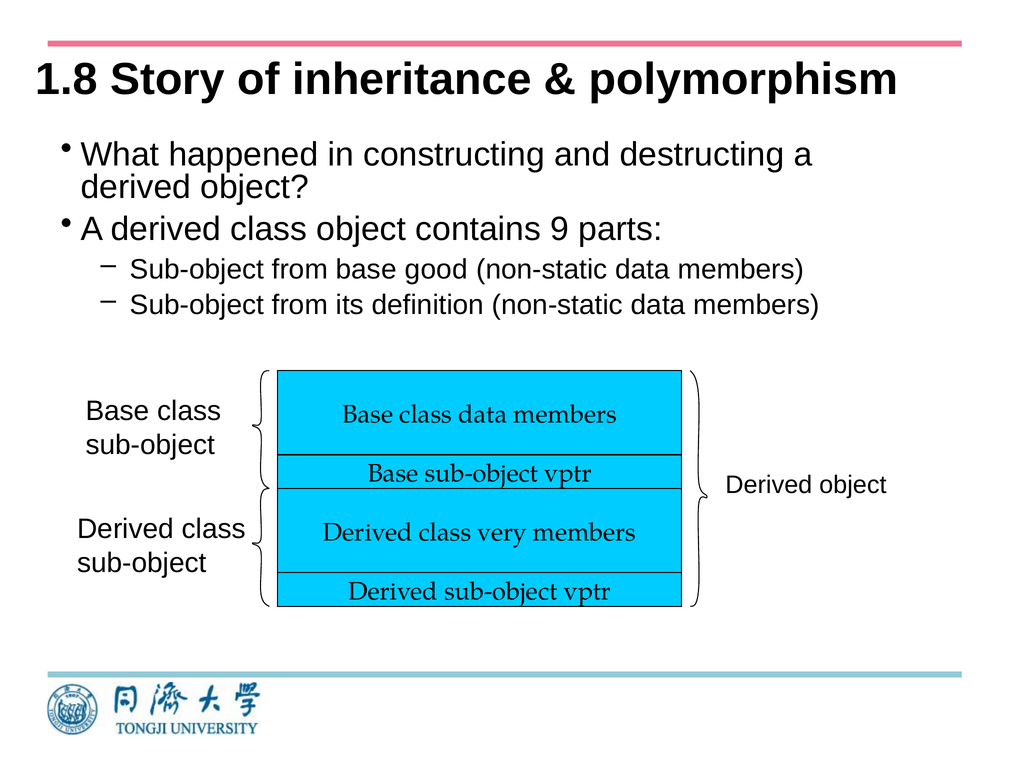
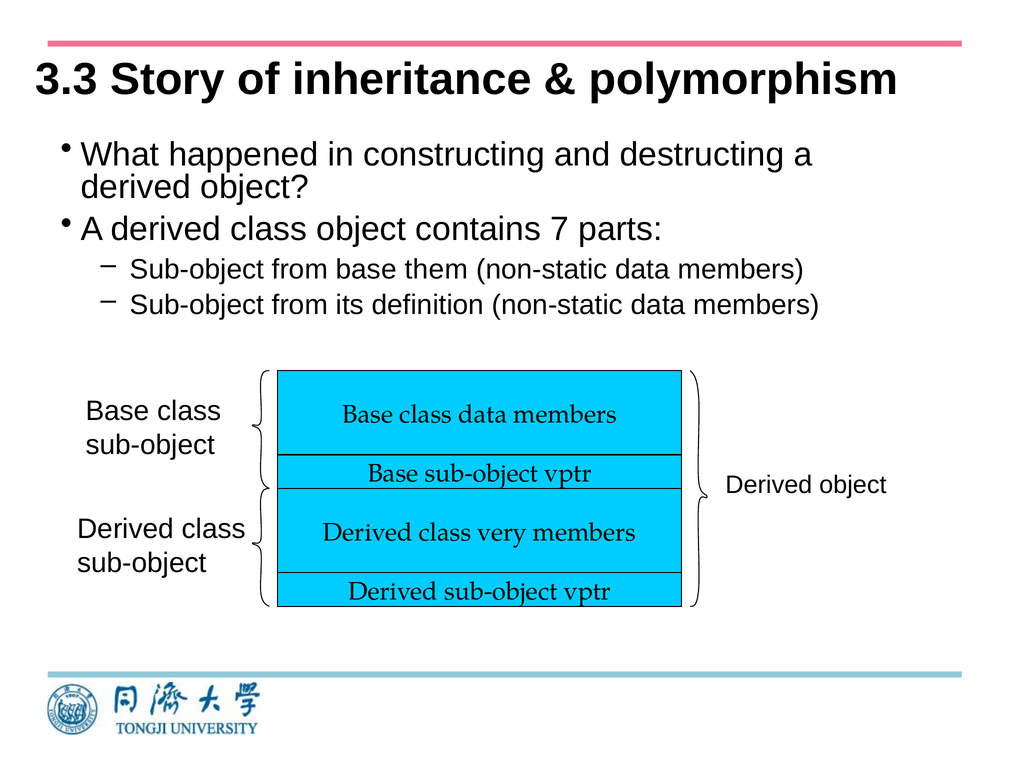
1.8: 1.8 -> 3.3
9: 9 -> 7
good: good -> them
